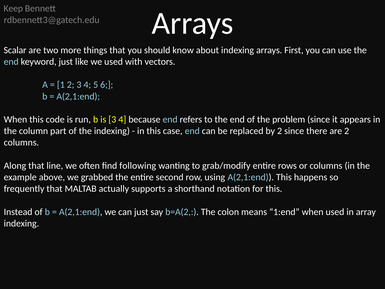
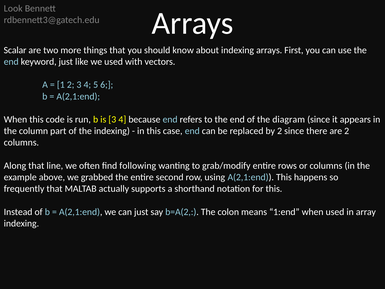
Keep: Keep -> Look
problem: problem -> diagram
